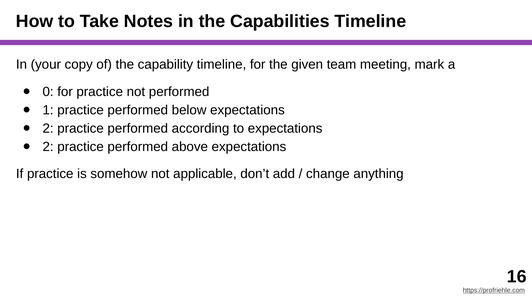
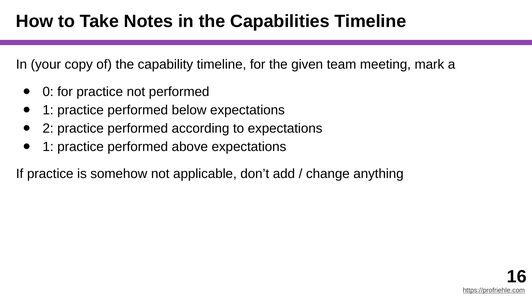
2 at (48, 147): 2 -> 1
